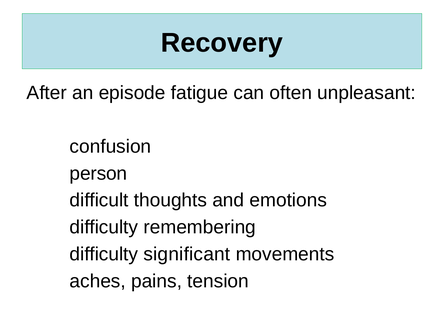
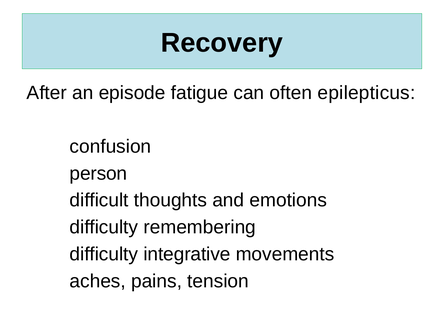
unpleasant: unpleasant -> epilepticus
significant: significant -> integrative
